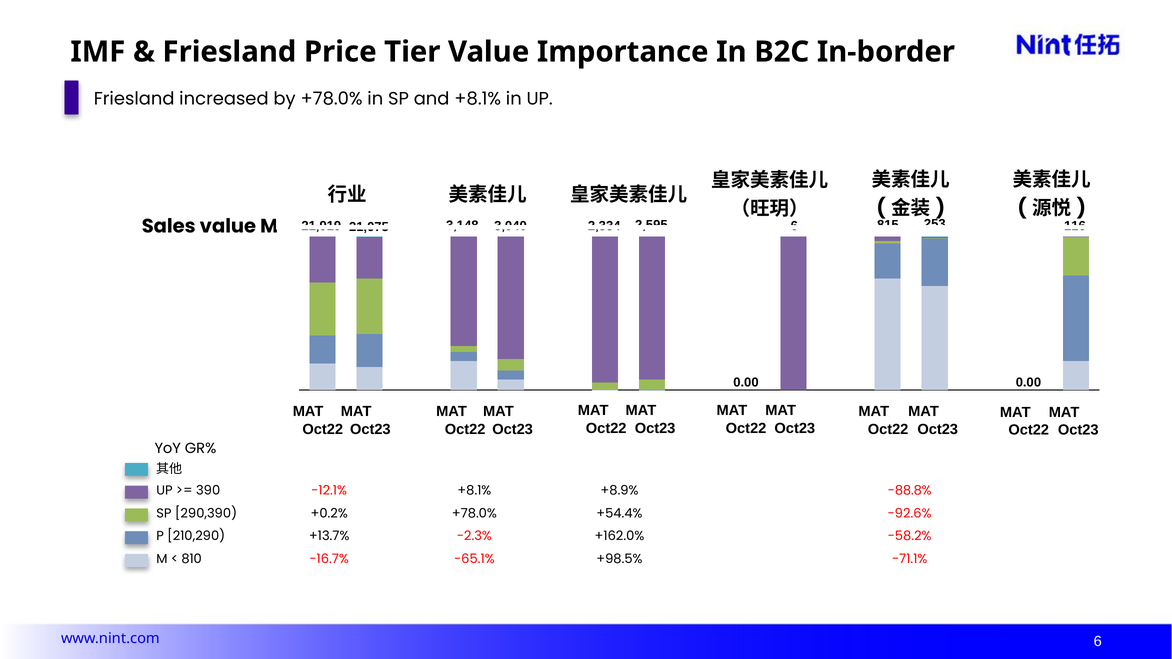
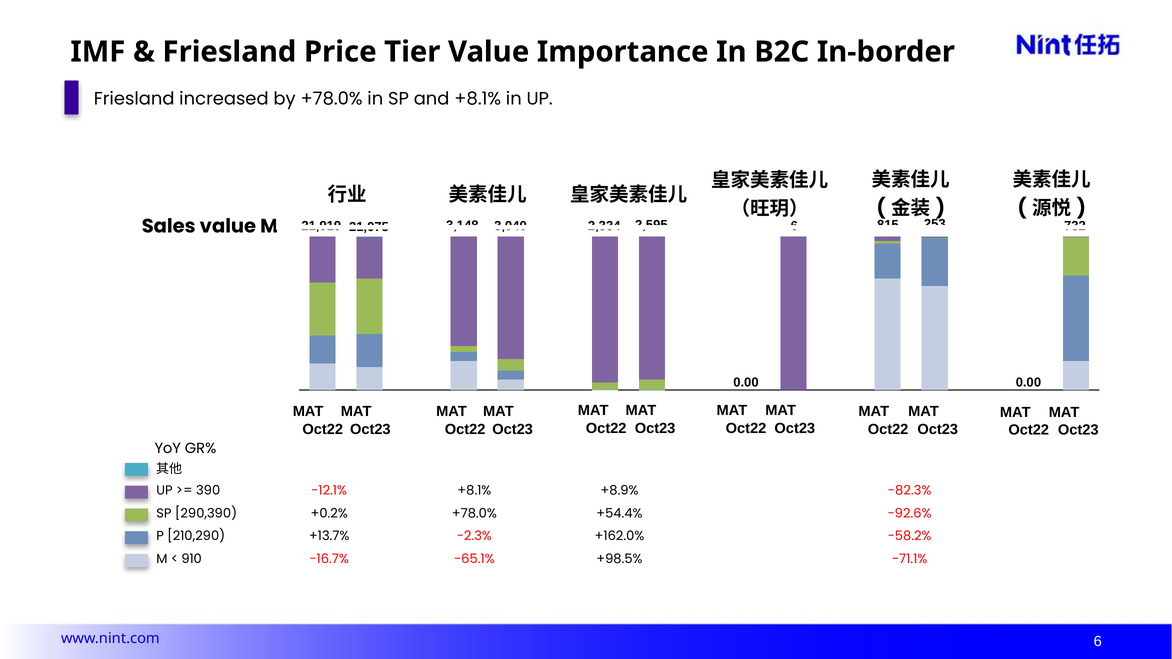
116: 116 -> 732
-88.8%: -88.8% -> -82.3%
810: 810 -> 910
